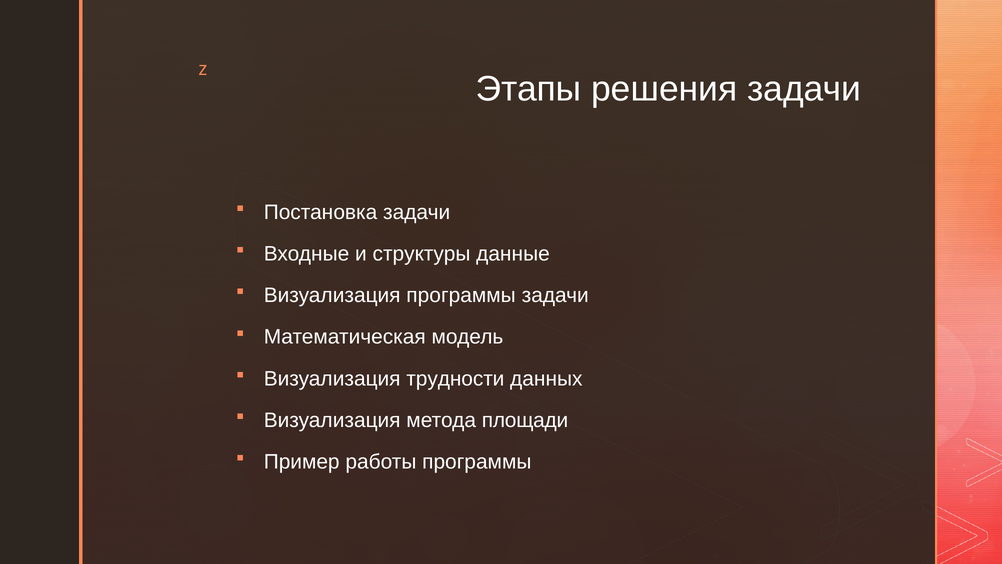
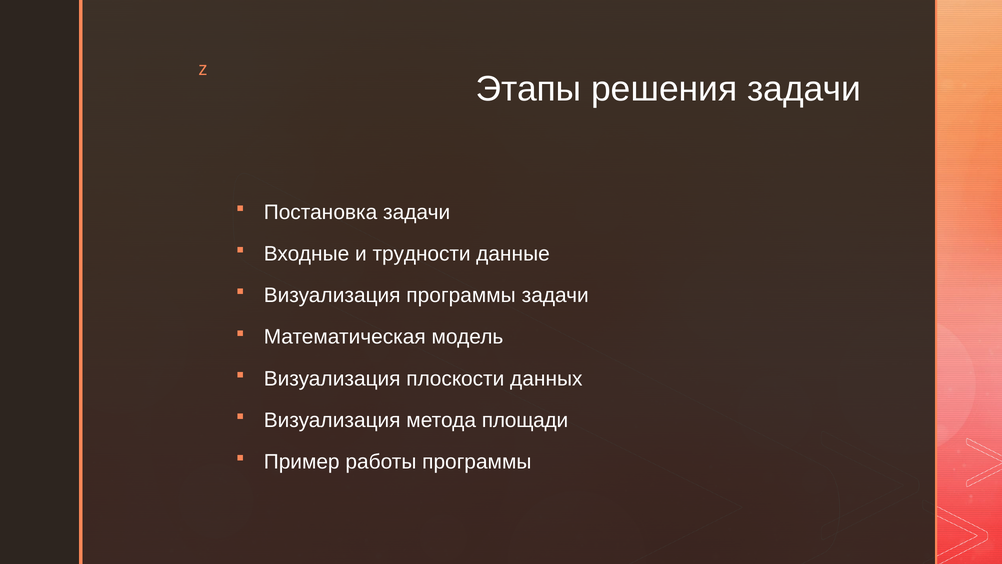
структуры: структуры -> трудности
трудности: трудности -> плоскости
